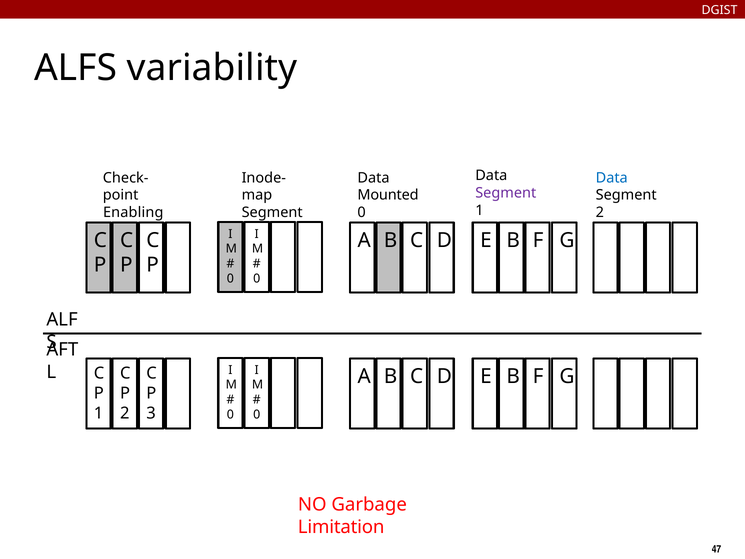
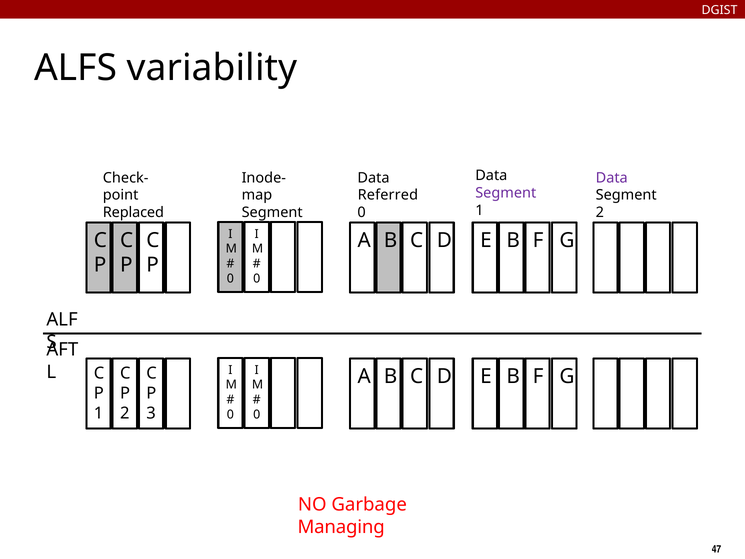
Data at (612, 178) colour: blue -> purple
Mounted: Mounted -> Referred
Enabling: Enabling -> Replaced
Limitation: Limitation -> Managing
